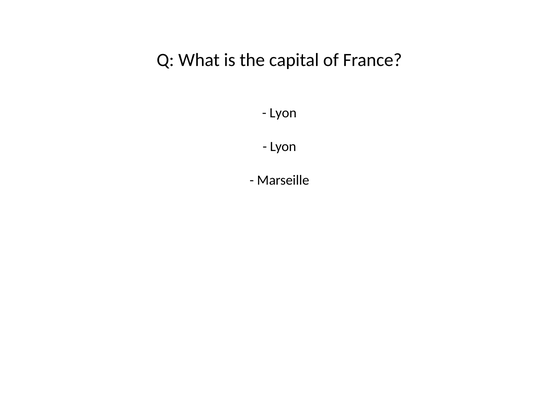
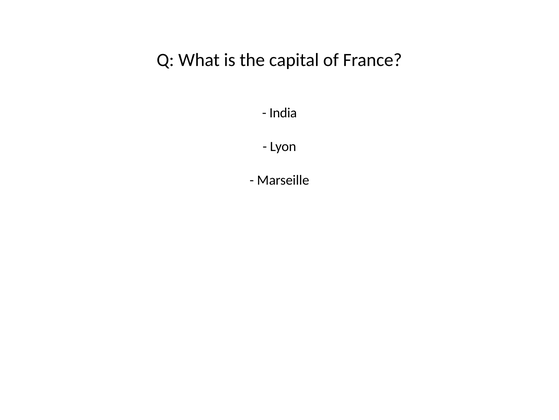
Lyon at (283, 113): Lyon -> India
